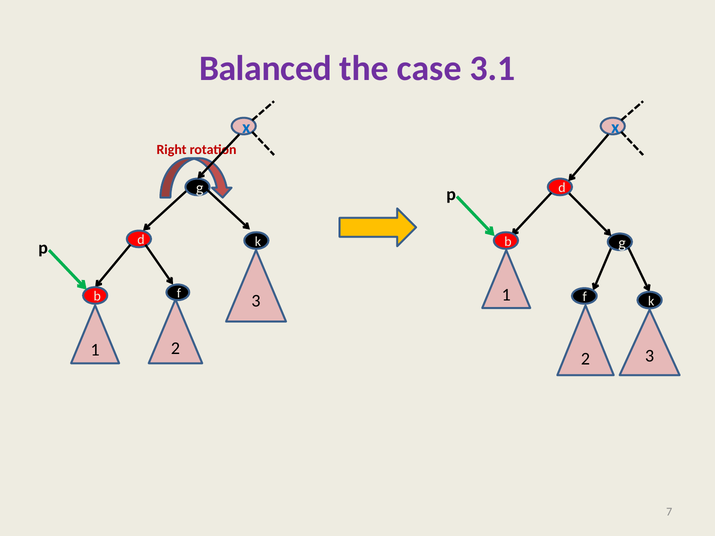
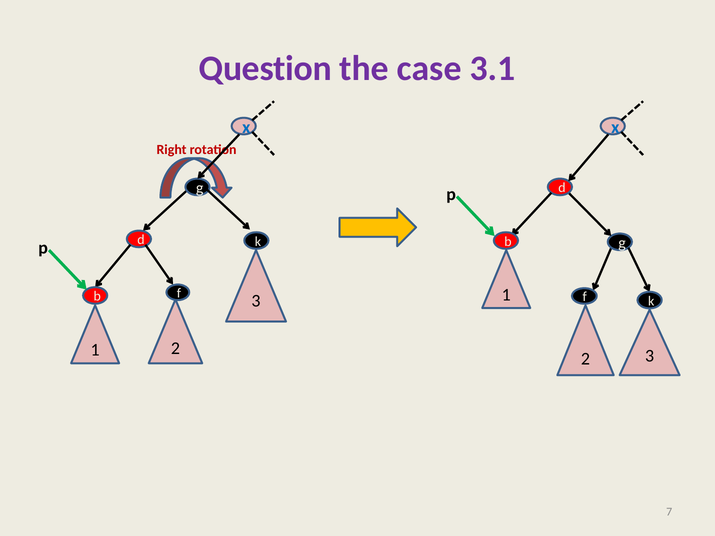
Balanced: Balanced -> Question
